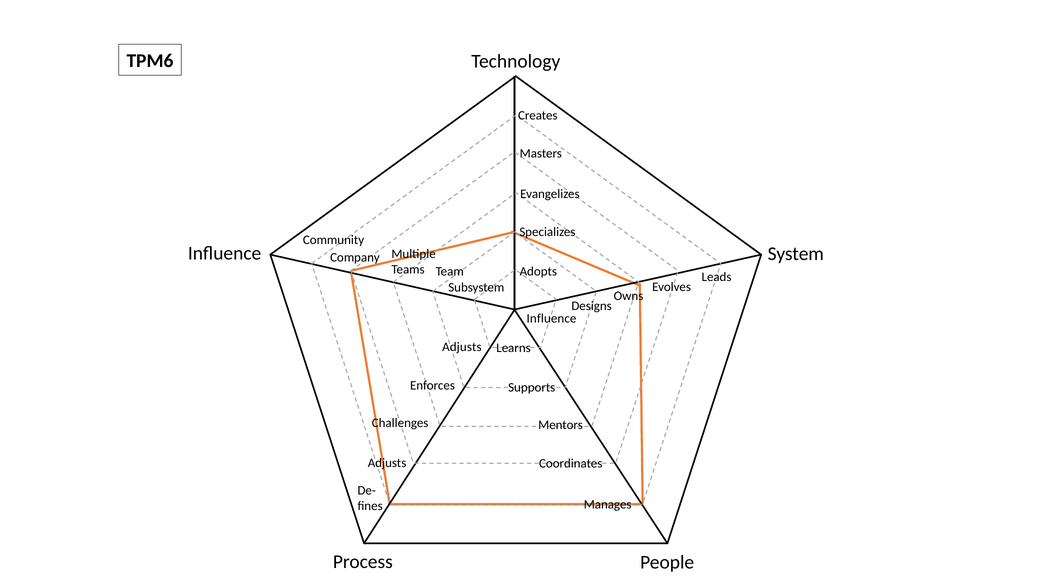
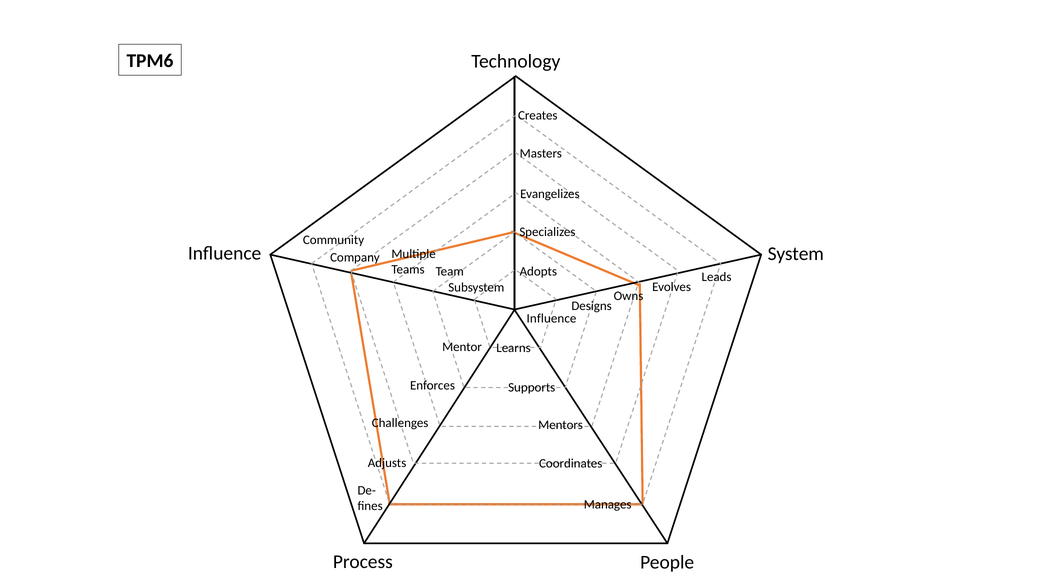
Adjusts at (462, 347): Adjusts -> Mentor
